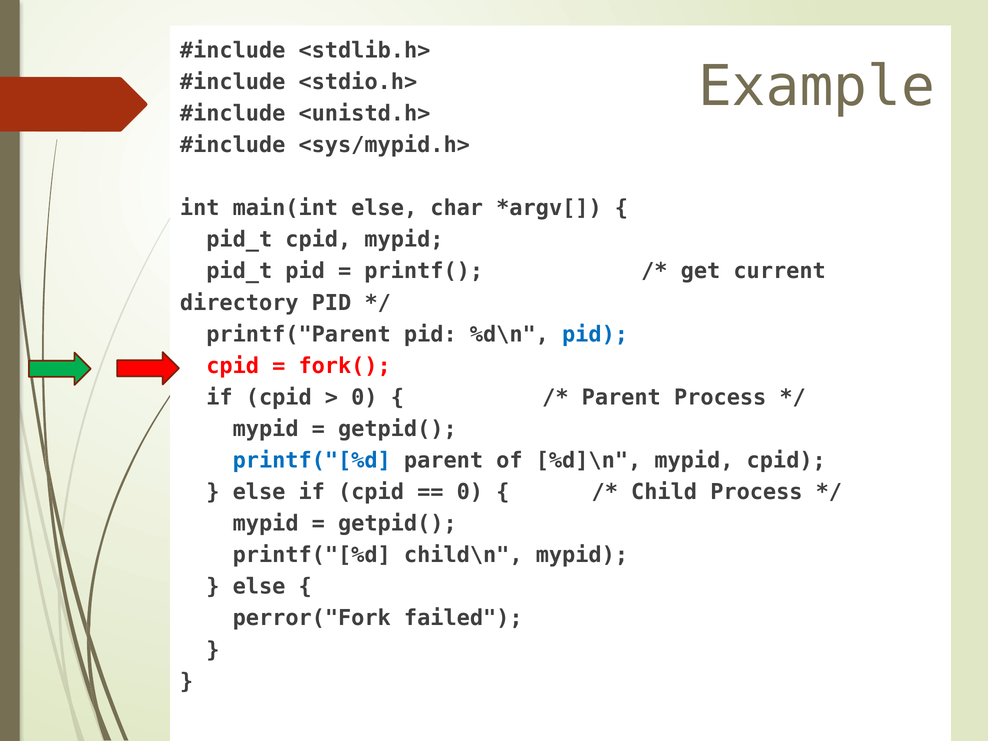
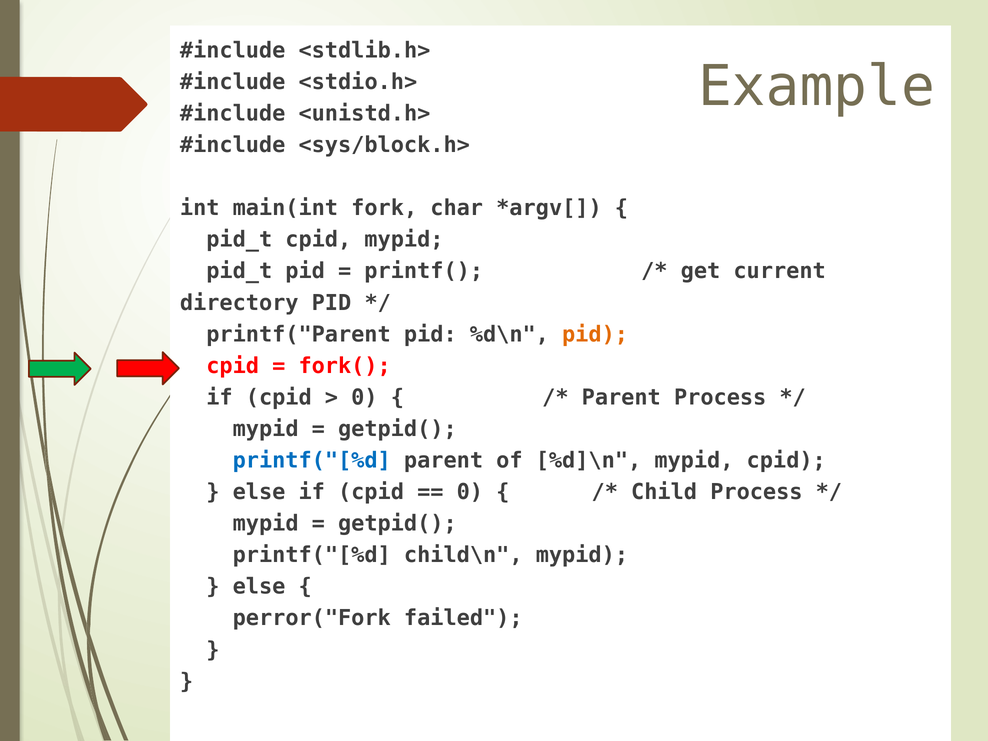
<sys/mypid.h>: <sys/mypid.h> -> <sys/block.h>
main(int else: else -> fork
pid at (595, 334) colour: blue -> orange
